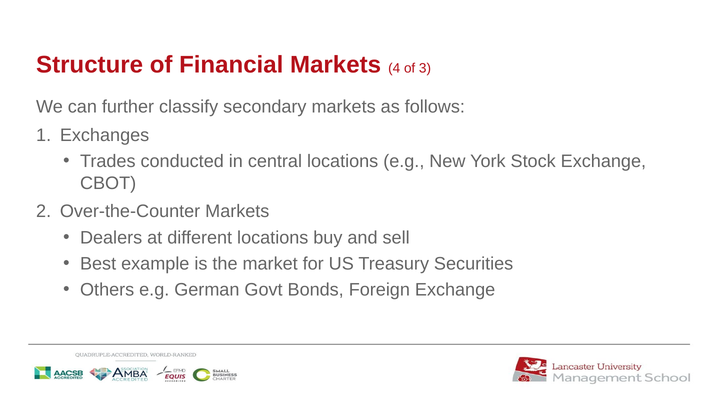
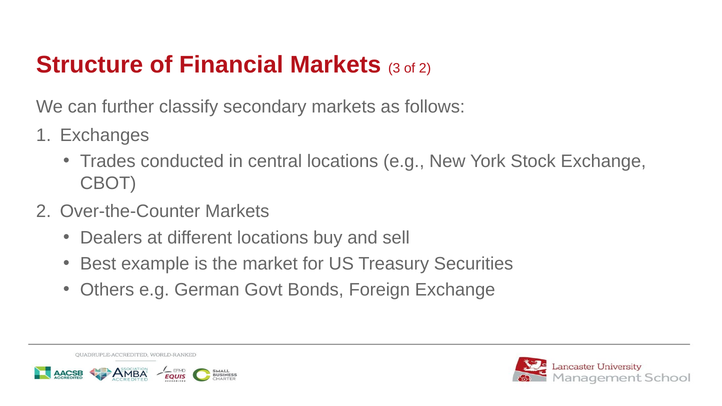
4: 4 -> 3
of 3: 3 -> 2
